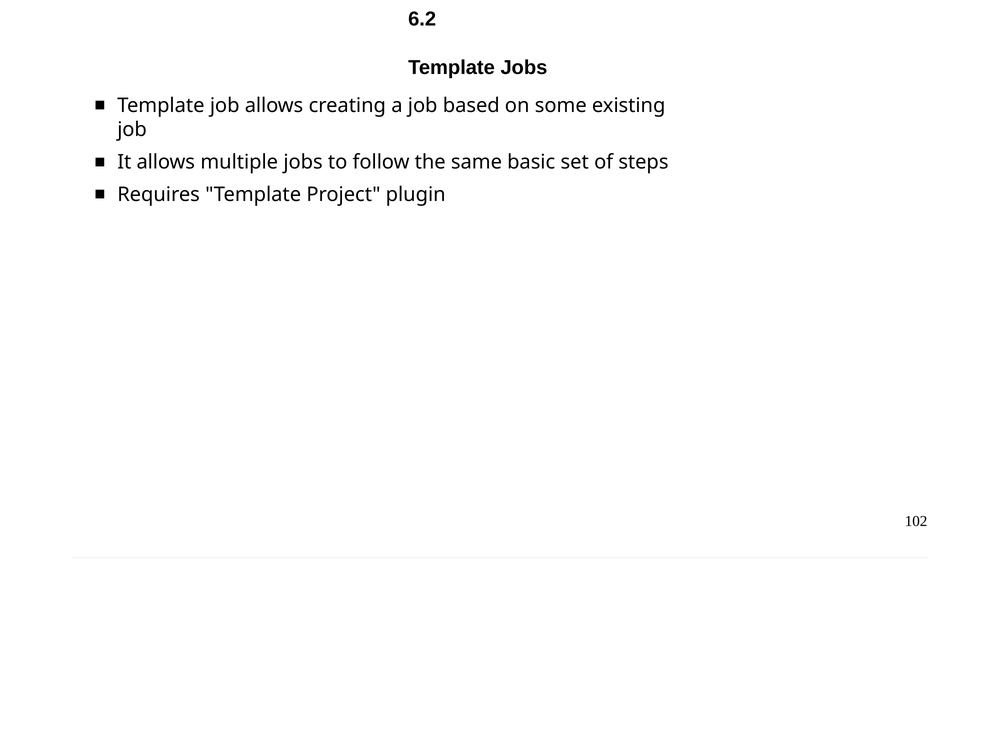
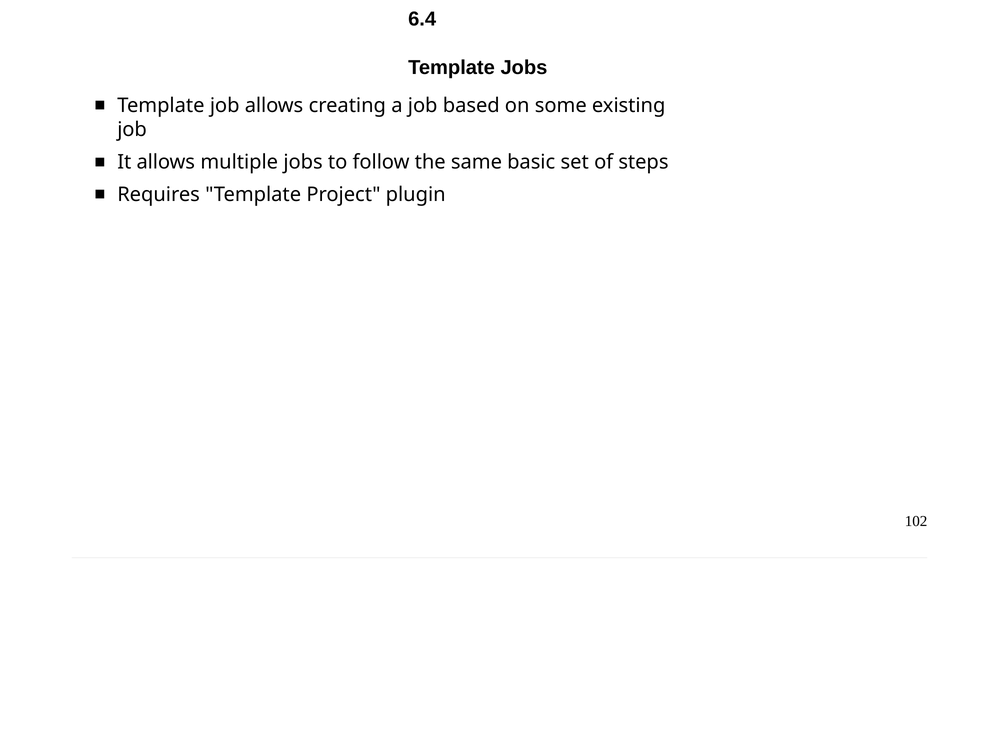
6.2: 6.2 -> 6.4
